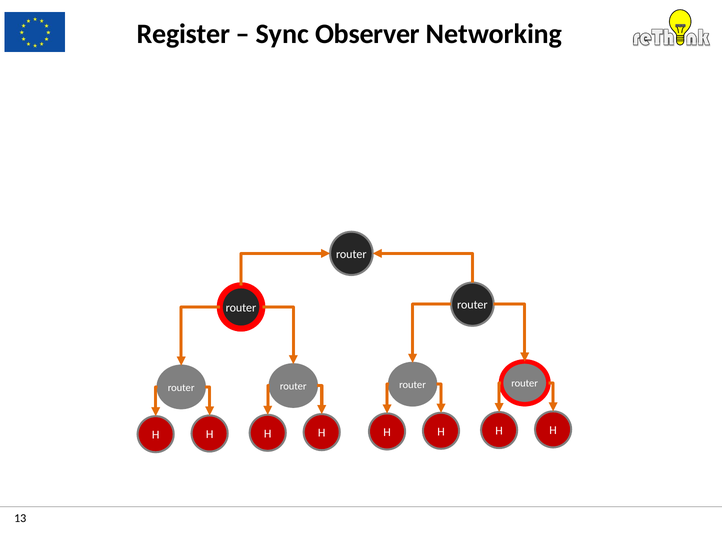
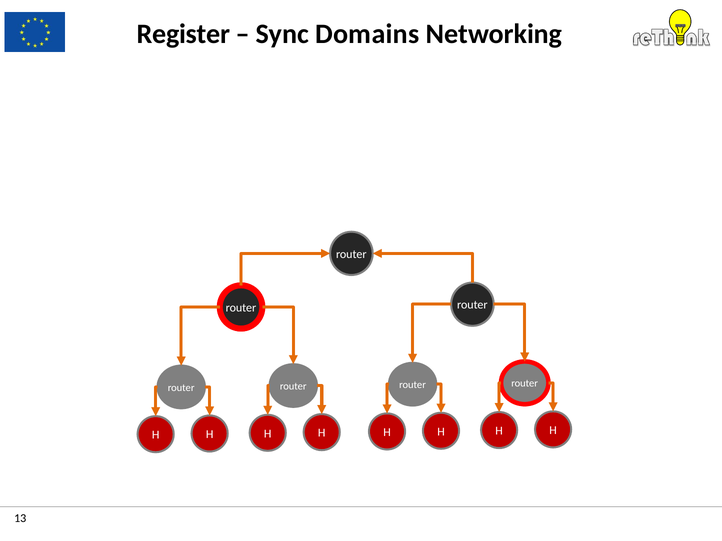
Observer: Observer -> Domains
